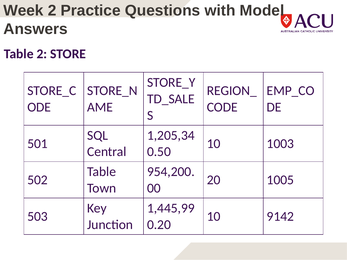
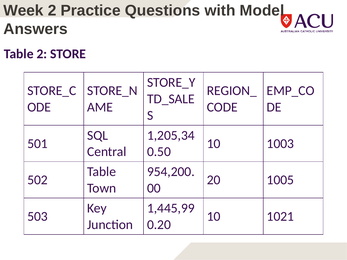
9142: 9142 -> 1021
